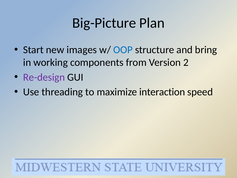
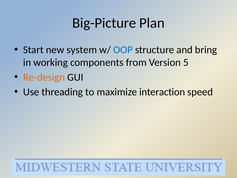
images: images -> system
2: 2 -> 5
Re-design colour: purple -> orange
